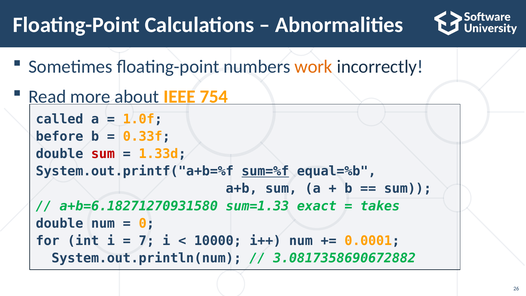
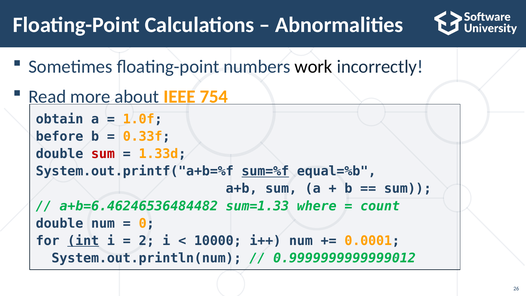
work colour: orange -> black
called: called -> obtain
a+b=6.18271270931580: a+b=6.18271270931580 -> a+b=6.46246536484482
exact: exact -> where
takes: takes -> count
int underline: none -> present
7: 7 -> 2
3.0817358690672882: 3.0817358690672882 -> 0.9999999999999012
